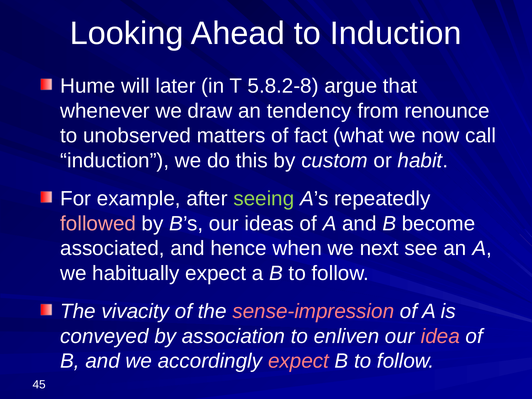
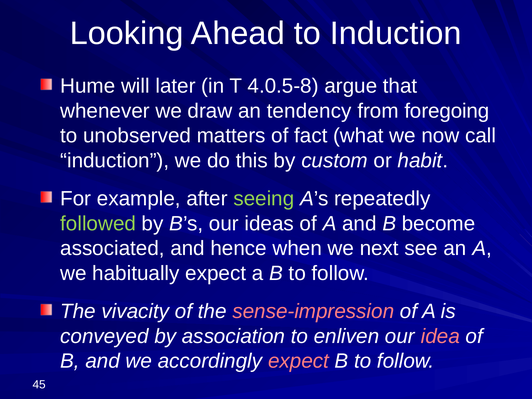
5.8.2-8: 5.8.2-8 -> 4.0.5-8
renounce: renounce -> foregoing
followed colour: pink -> light green
